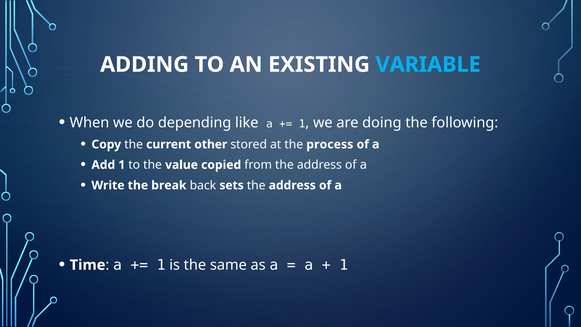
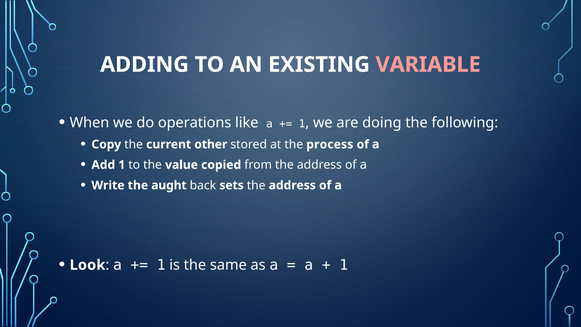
VARIABLE colour: light blue -> pink
depending: depending -> operations
break: break -> aught
Time: Time -> Look
